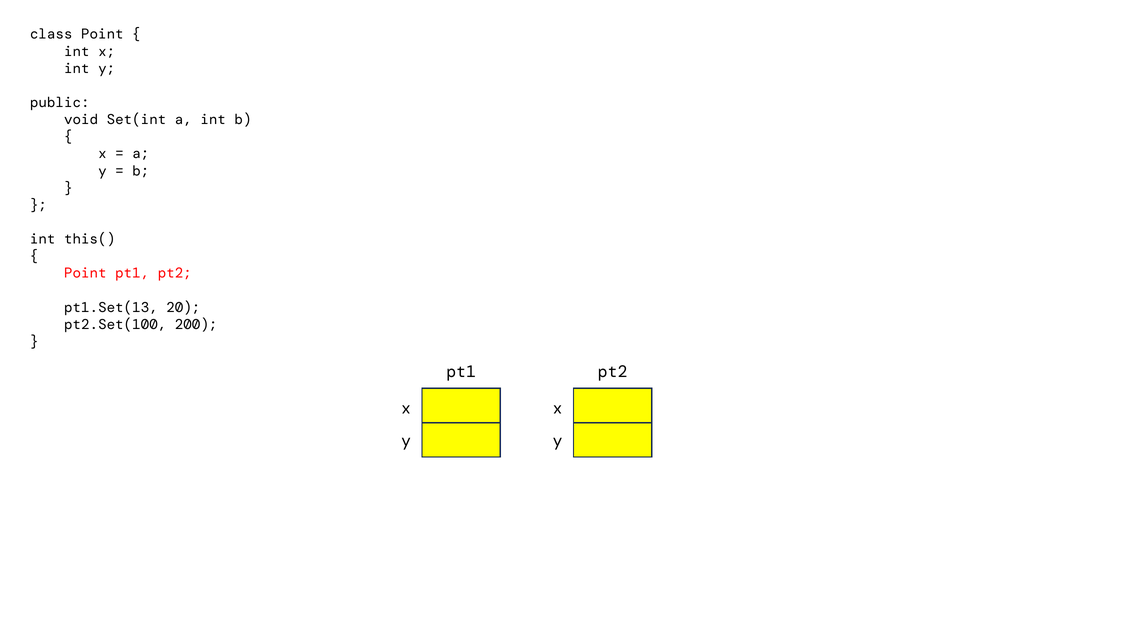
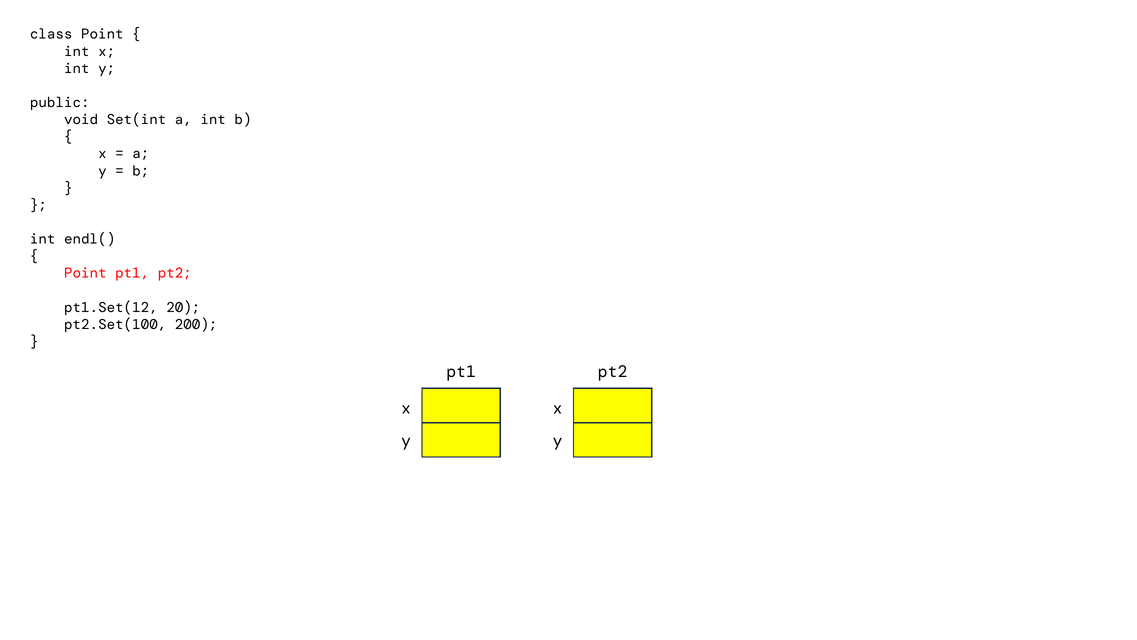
this(: this( -> endl(
pt1.Set(13: pt1.Set(13 -> pt1.Set(12
